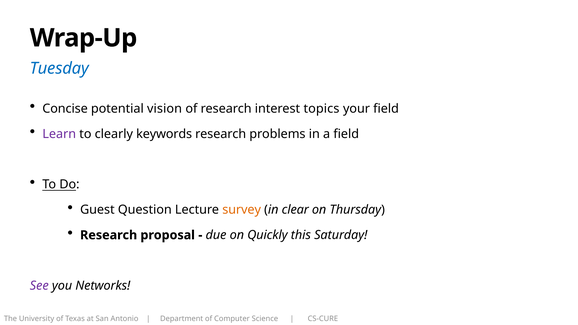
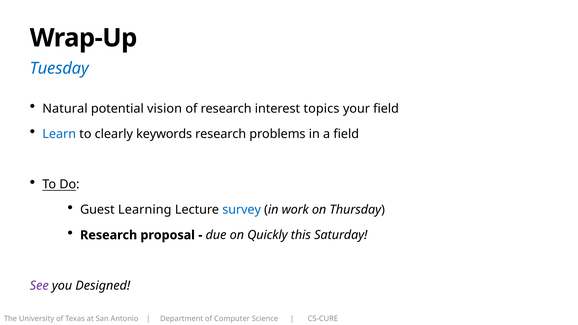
Concise: Concise -> Natural
Learn colour: purple -> blue
Question: Question -> Learning
survey colour: orange -> blue
clear: clear -> work
Networks: Networks -> Designed
